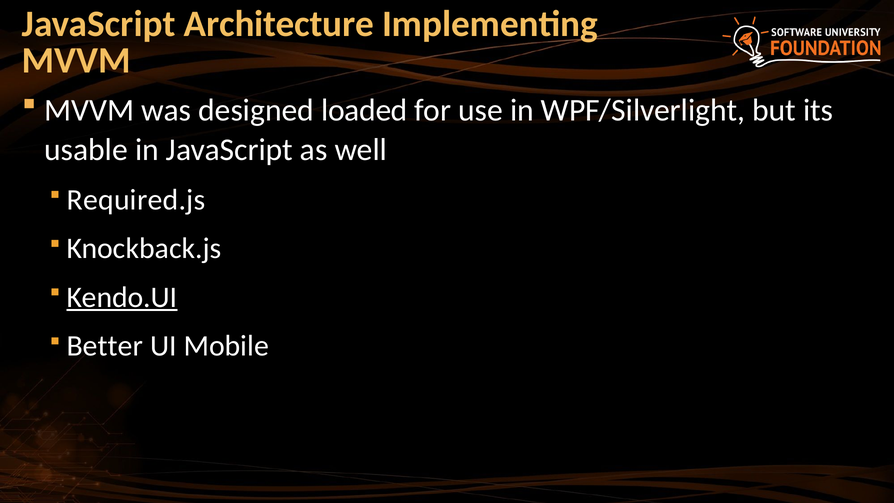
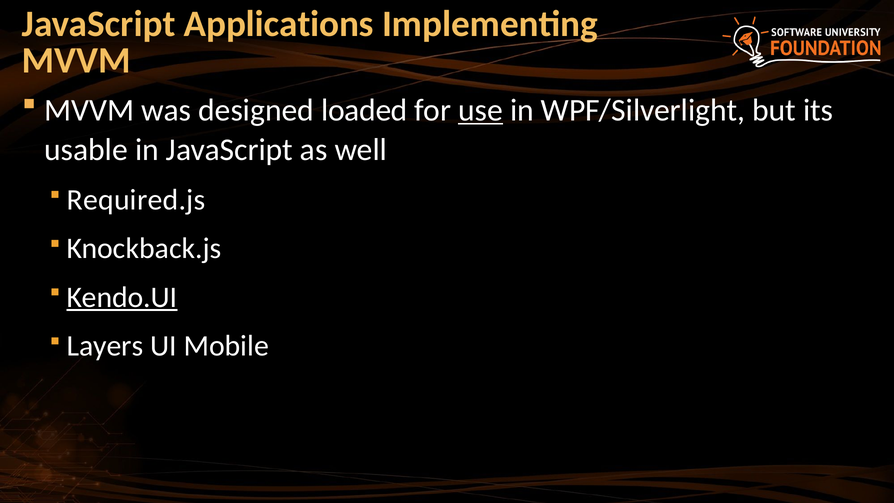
Architecture: Architecture -> Applications
use underline: none -> present
Better: Better -> Layers
